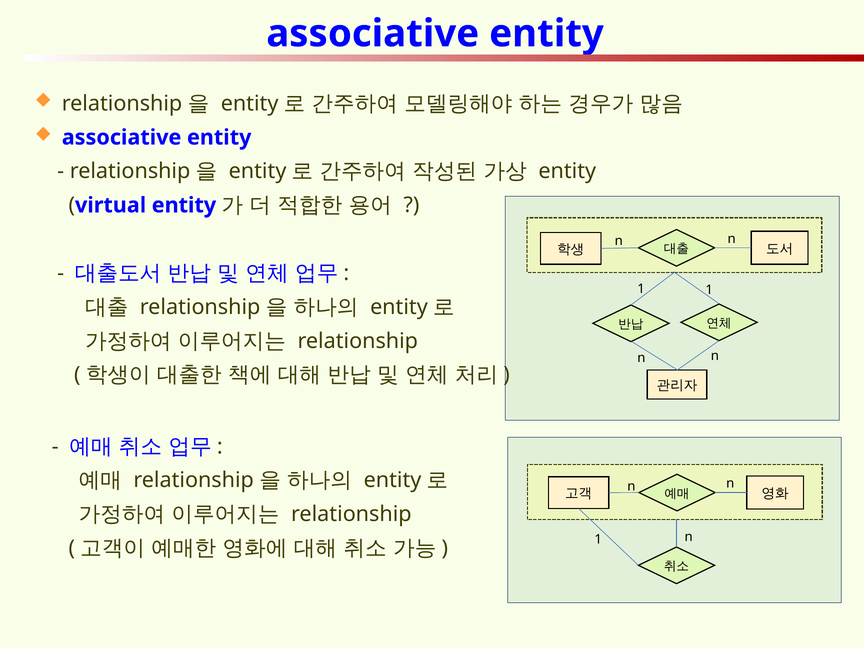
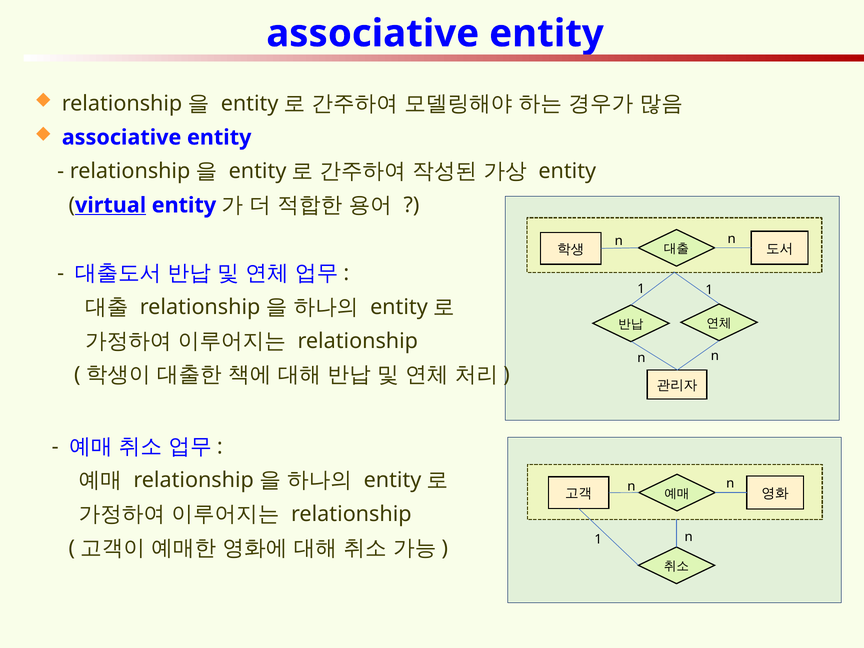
virtual underline: none -> present
